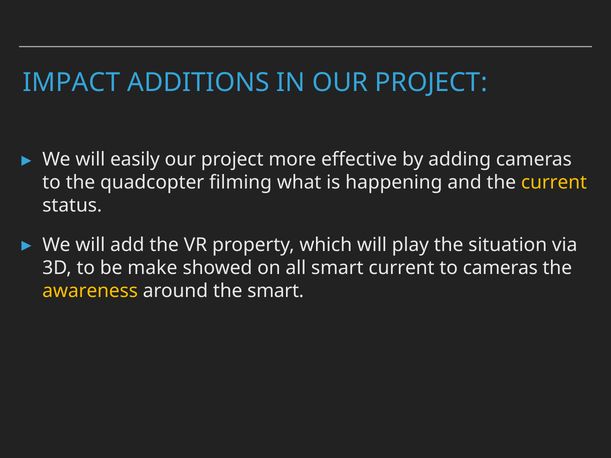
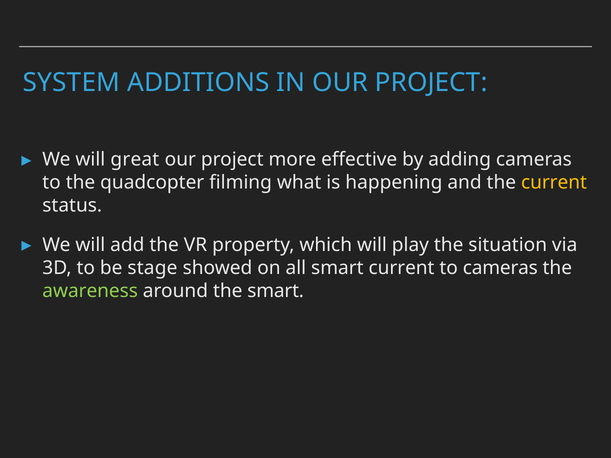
IMPACT: IMPACT -> SYSTEM
easily: easily -> great
make: make -> stage
awareness colour: yellow -> light green
